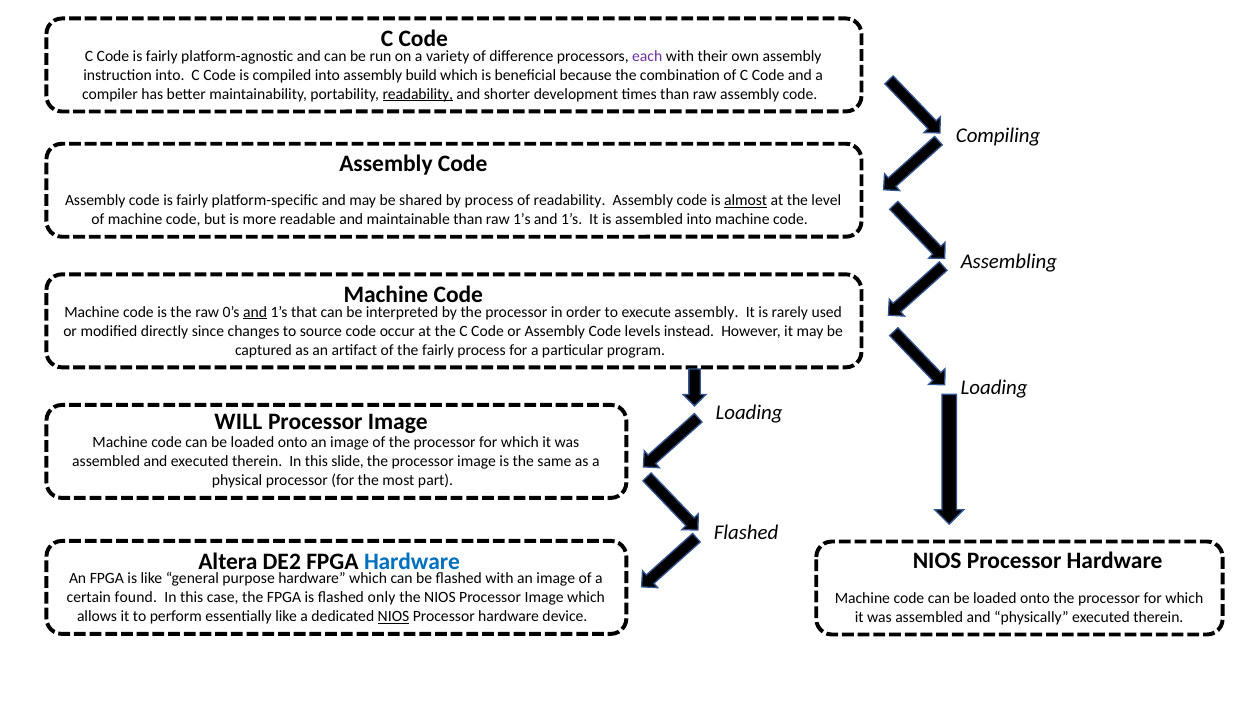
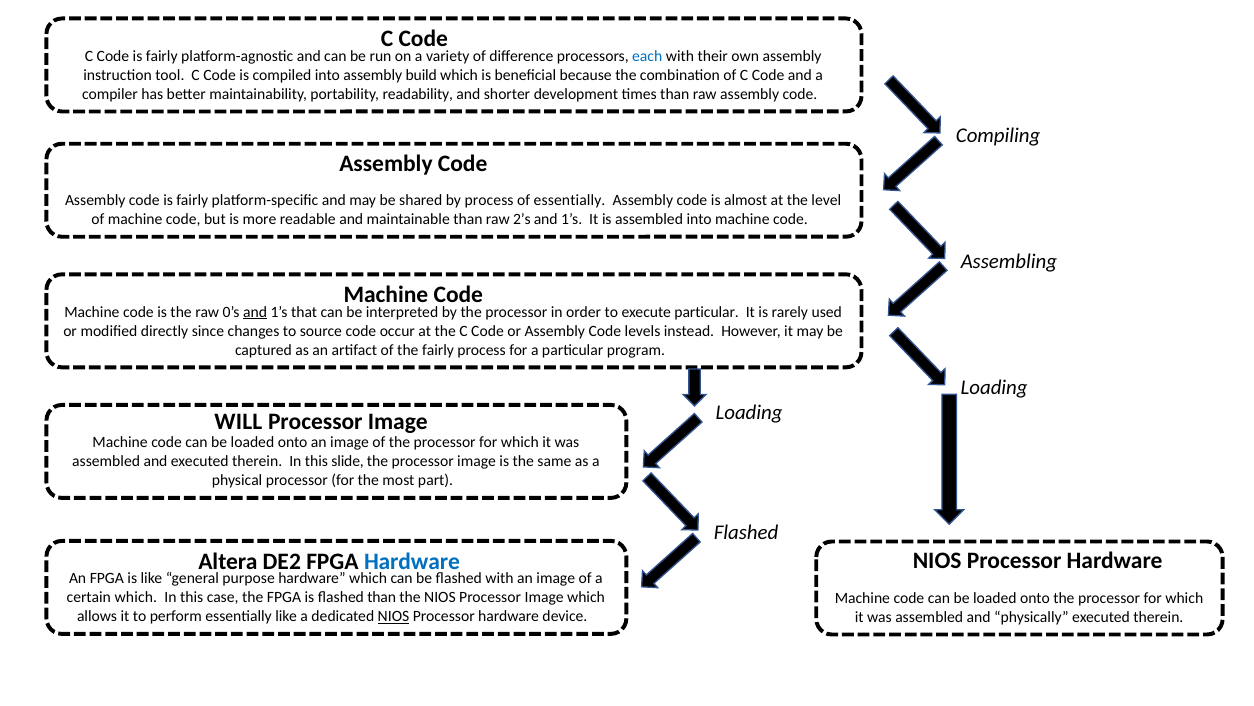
each colour: purple -> blue
instruction into: into -> tool
readability at (418, 94) underline: present -> none
of readability: readability -> essentially
almost underline: present -> none
raw 1’s: 1’s -> 2’s
execute assembly: assembly -> particular
certain found: found -> which
flashed only: only -> than
